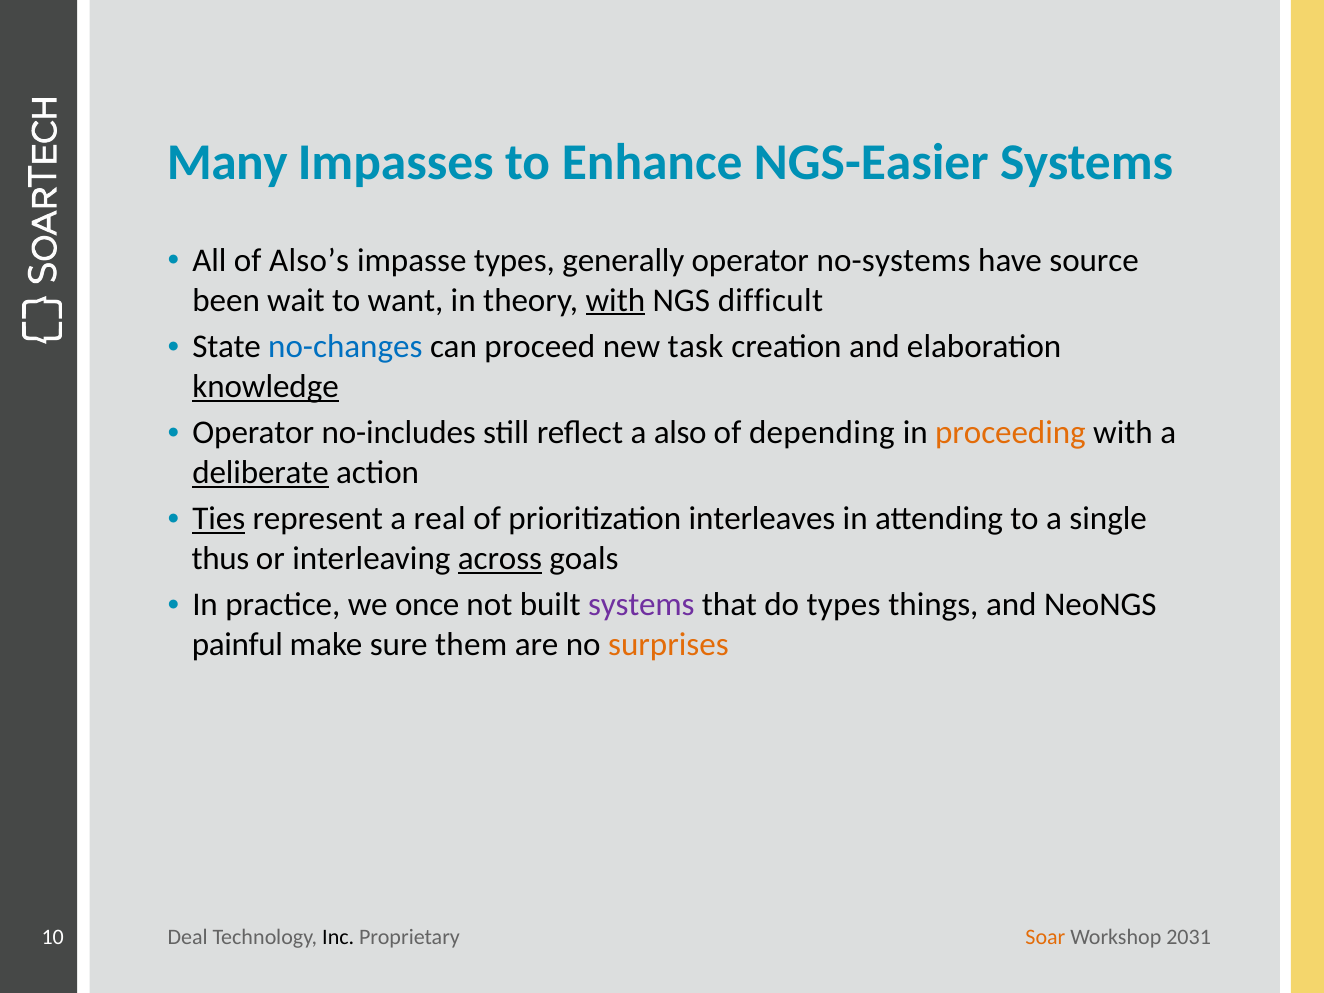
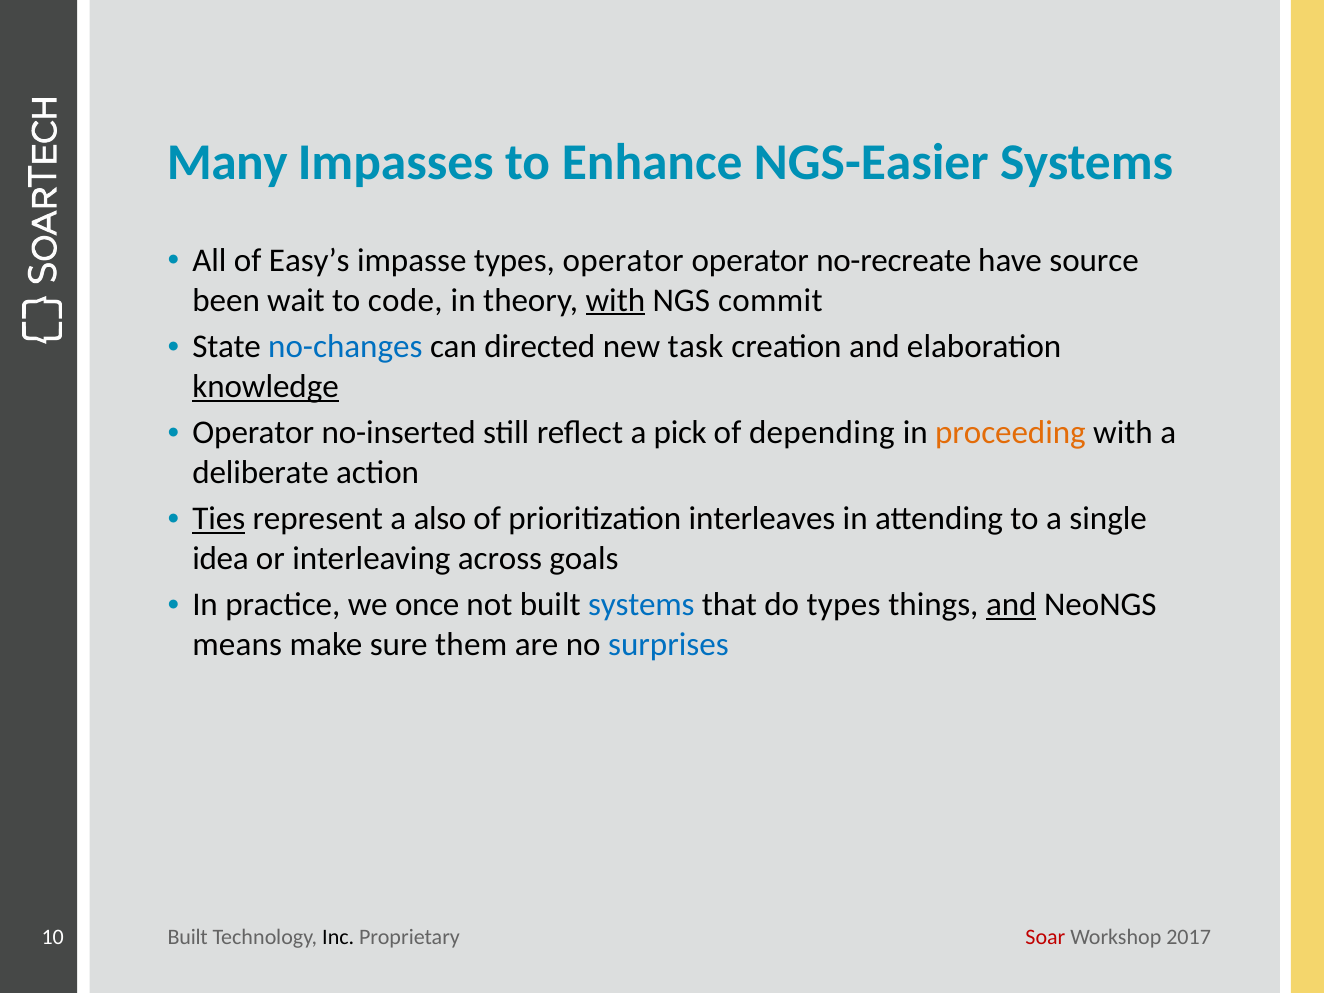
Also’s: Also’s -> Easy’s
types generally: generally -> operator
no-systems: no-systems -> no-recreate
want: want -> code
difficult: difficult -> commit
proceed: proceed -> directed
no-includes: no-includes -> no-inserted
also: also -> pick
deliberate underline: present -> none
real: real -> also
thus: thus -> idea
across underline: present -> none
systems at (641, 605) colour: purple -> blue
and at (1011, 605) underline: none -> present
painful: painful -> means
surprises colour: orange -> blue
10 Deal: Deal -> Built
Soar colour: orange -> red
2031: 2031 -> 2017
